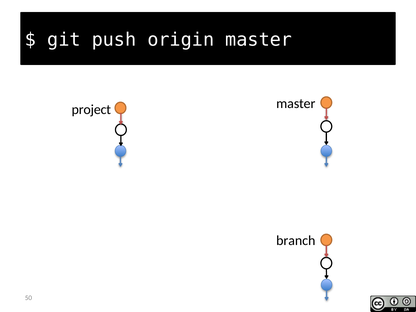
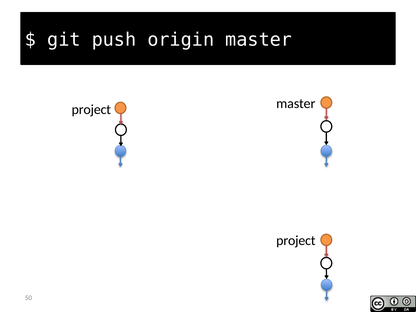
branch at (296, 241): branch -> project
